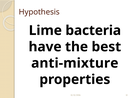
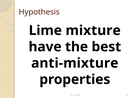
bacteria: bacteria -> mixture
